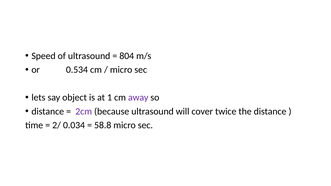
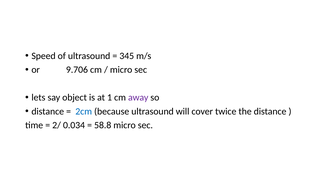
804: 804 -> 345
0.534: 0.534 -> 9.706
2cm colour: purple -> blue
